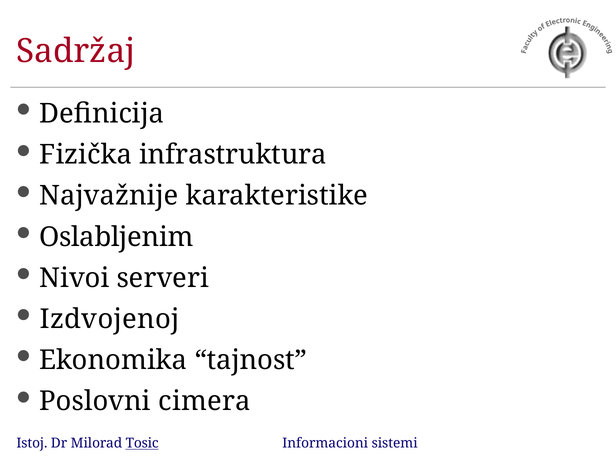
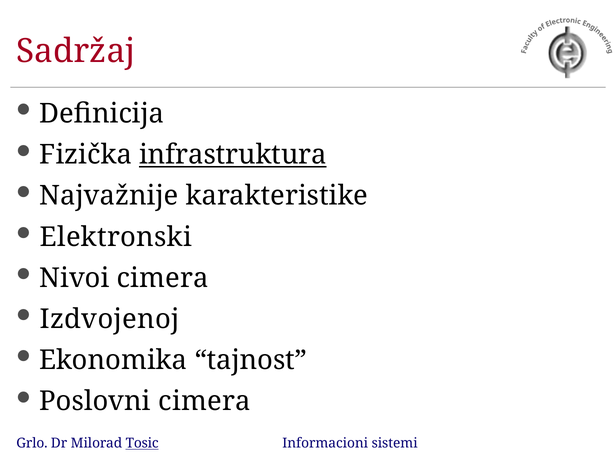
infrastruktura underline: none -> present
Oslabljenim: Oslabljenim -> Elektronski
Nivoi serveri: serveri -> cimera
Istoj: Istoj -> Grlo
